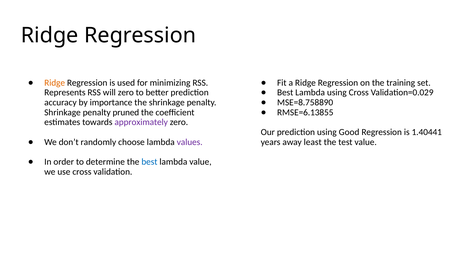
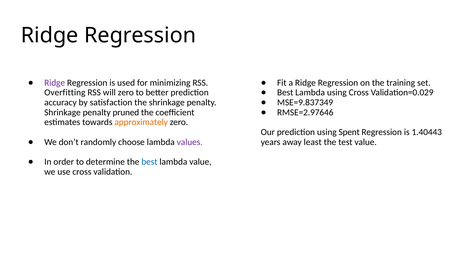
Ridge at (55, 83) colour: orange -> purple
Represents: Represents -> Overfitting
MSE=8.758890: MSE=8.758890 -> MSE=9.837349
importance: importance -> satisfaction
RMSE=6.13855: RMSE=6.13855 -> RMSE=2.97646
approximately colour: purple -> orange
Good: Good -> Spent
1.40441: 1.40441 -> 1.40443
